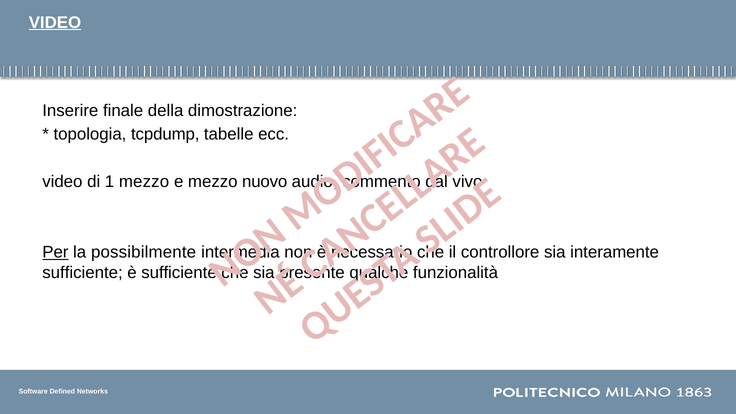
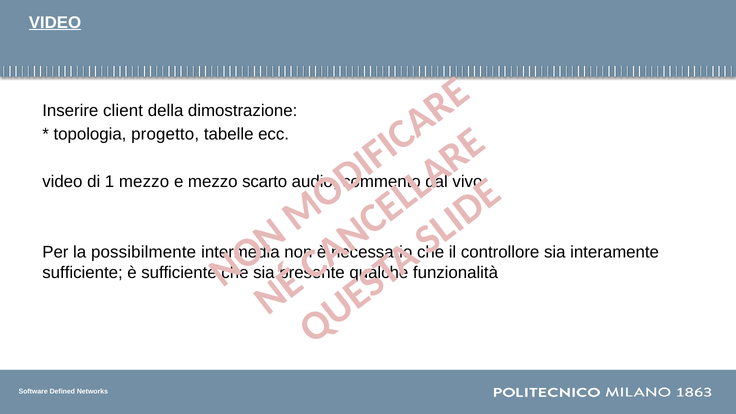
finale: finale -> client
tcpdump: tcpdump -> progetto
nuovo: nuovo -> scarto
Per underline: present -> none
